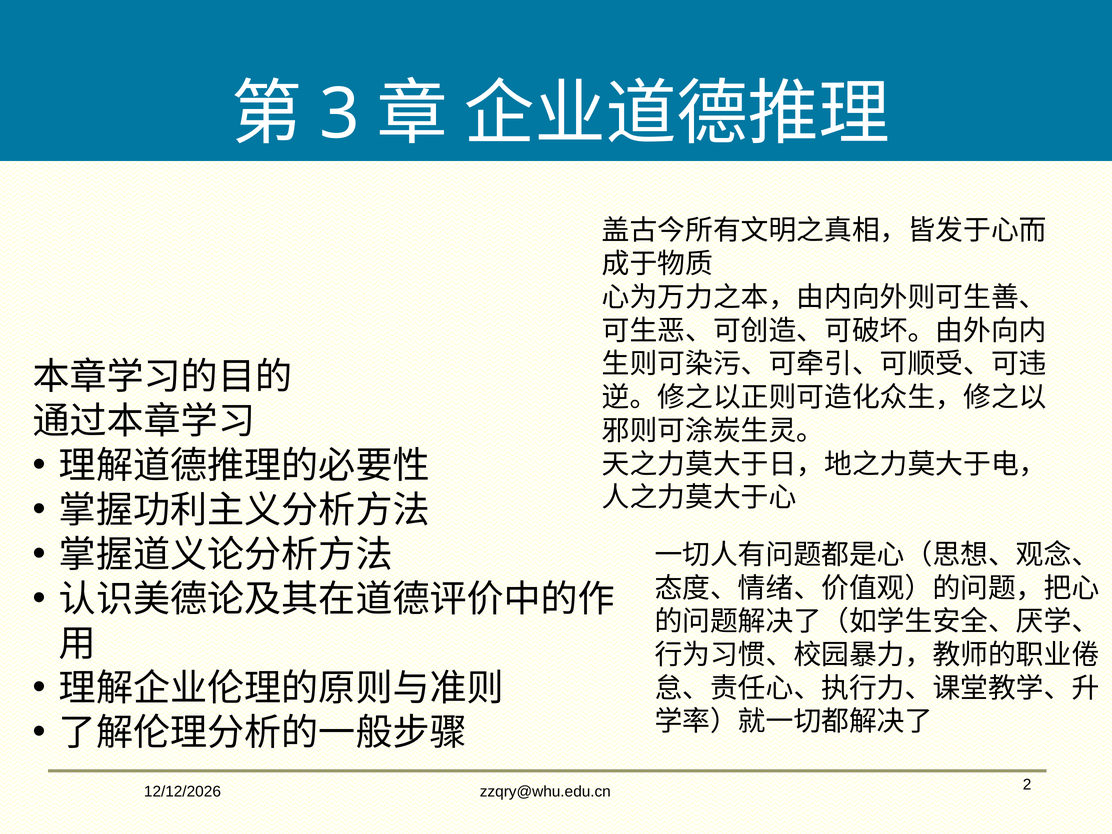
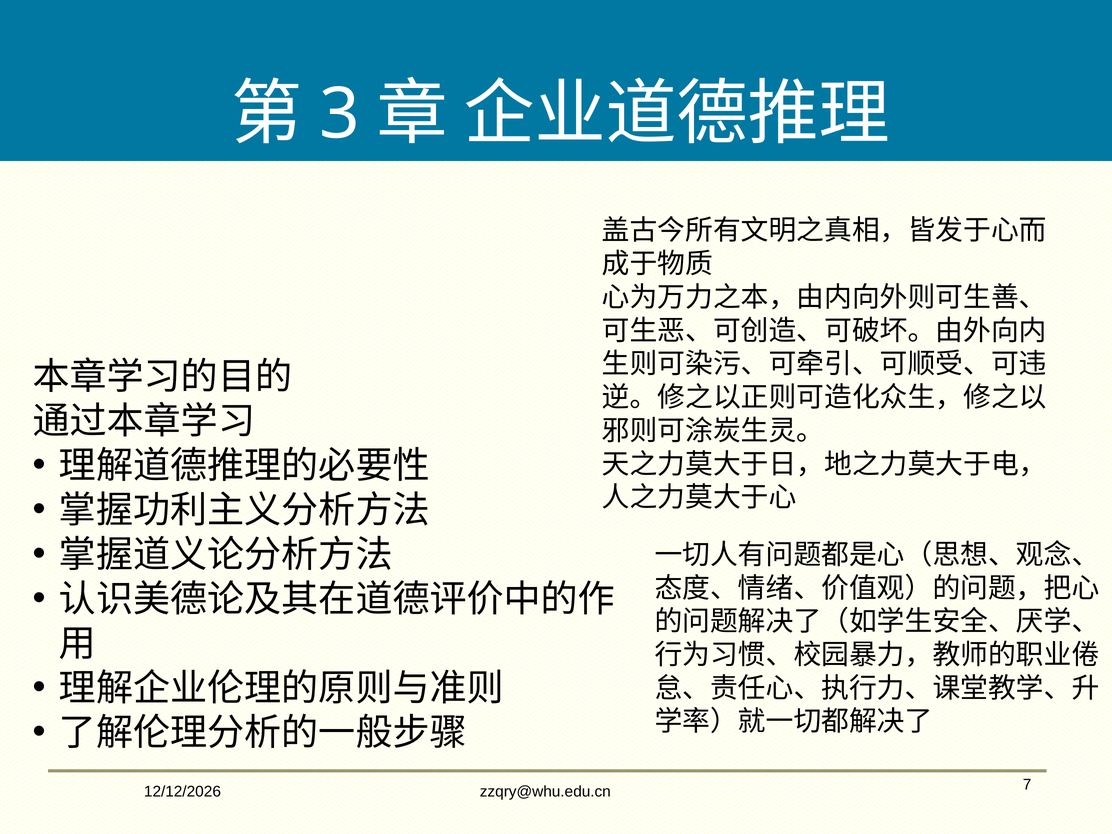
2: 2 -> 7
